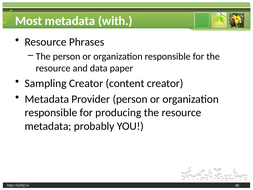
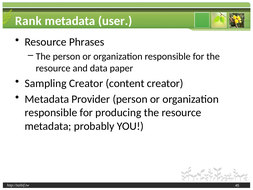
Most: Most -> Rank
with: with -> user
